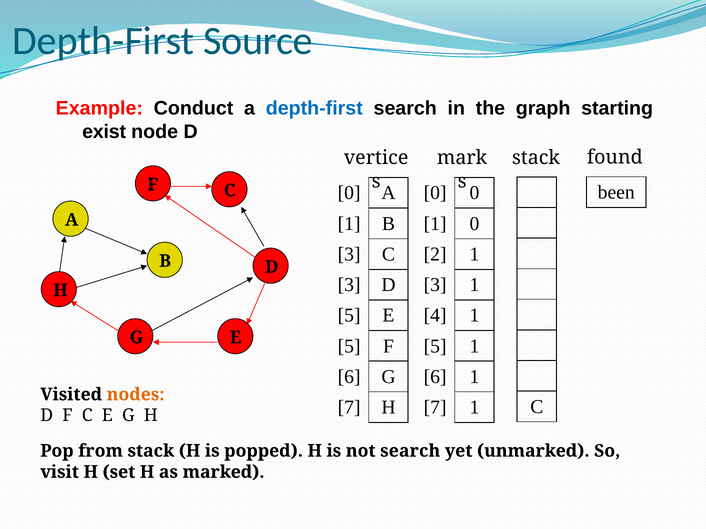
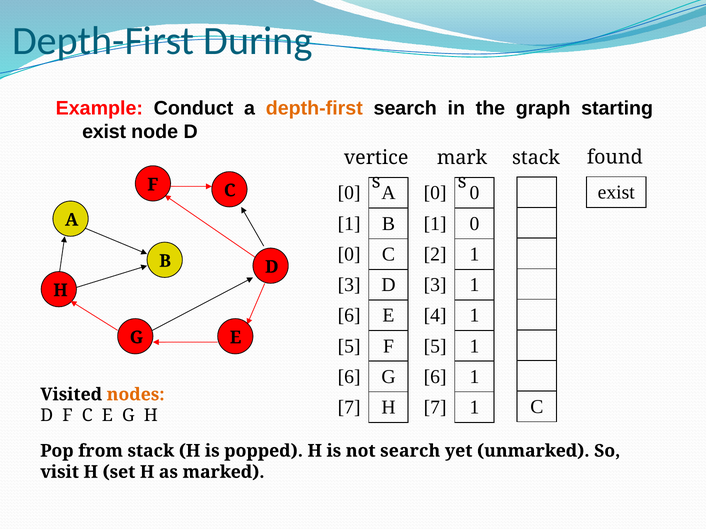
Source: Source -> During
depth-first at (314, 108) colour: blue -> orange
been at (616, 192): been -> exist
3 at (349, 254): 3 -> 0
5 at (349, 316): 5 -> 6
